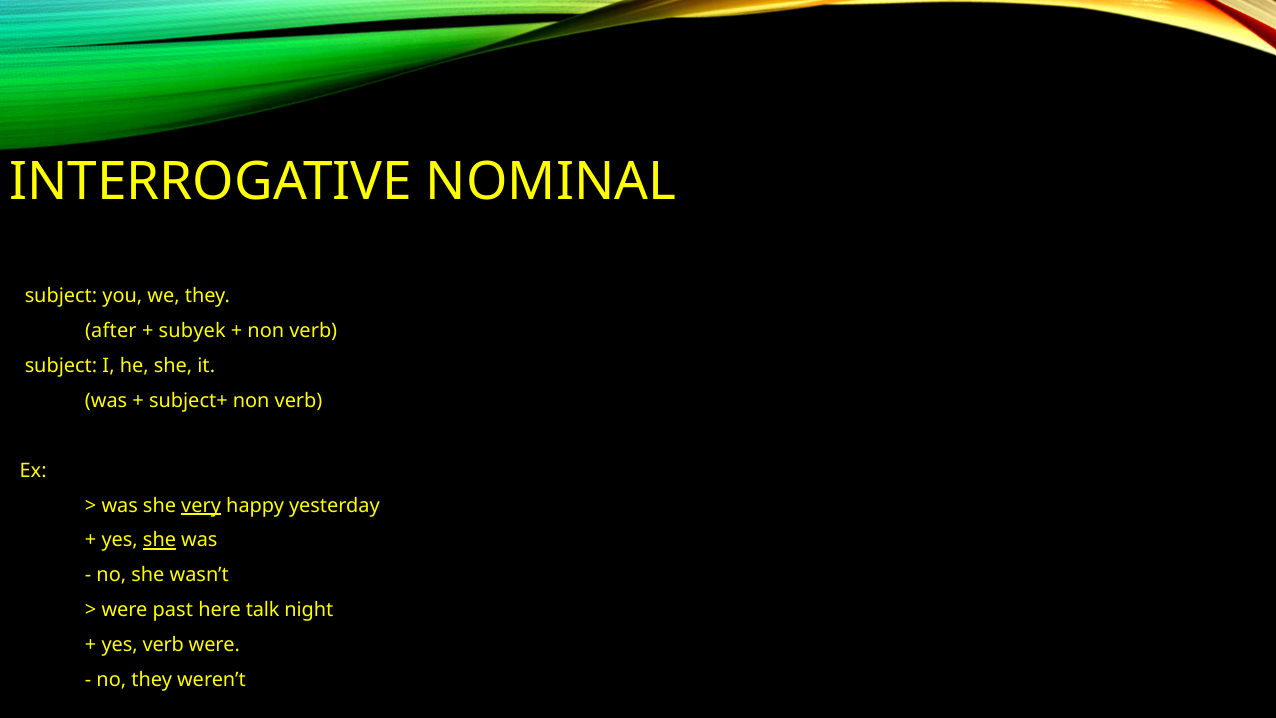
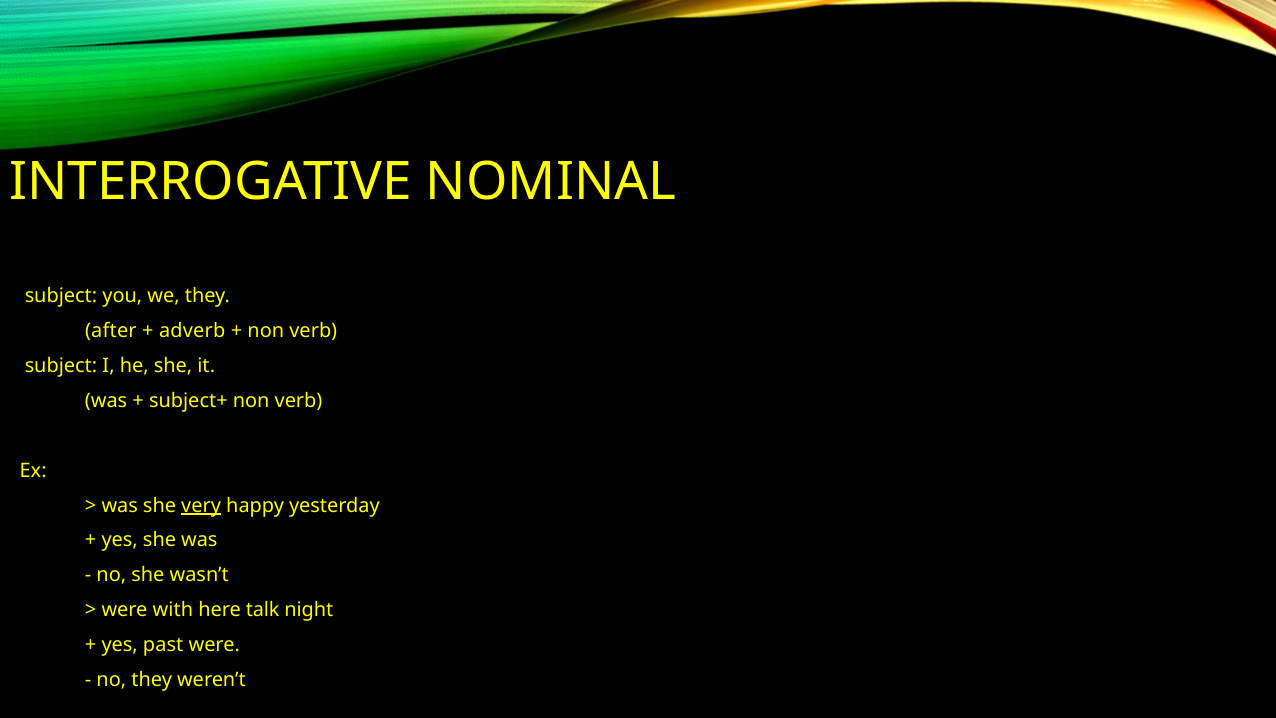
subyek: subyek -> adverb
she at (160, 540) underline: present -> none
past: past -> with
yes verb: verb -> past
